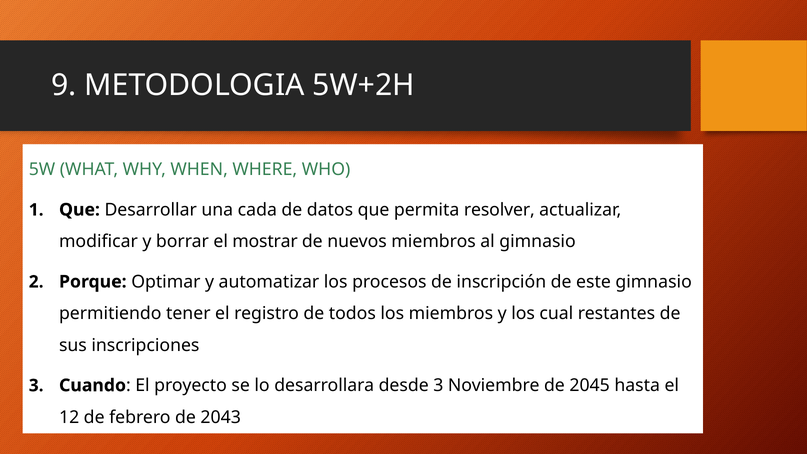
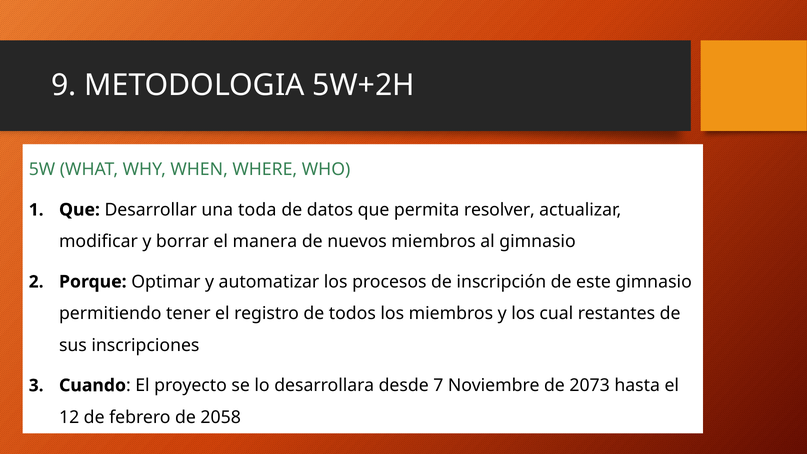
cada: cada -> toda
mostrar: mostrar -> manera
desde 3: 3 -> 7
2045: 2045 -> 2073
2043: 2043 -> 2058
